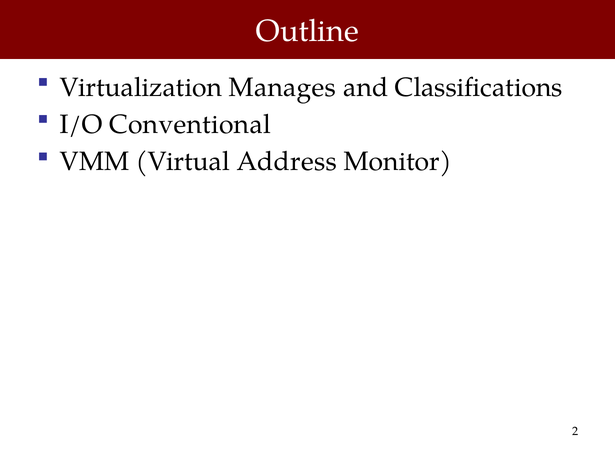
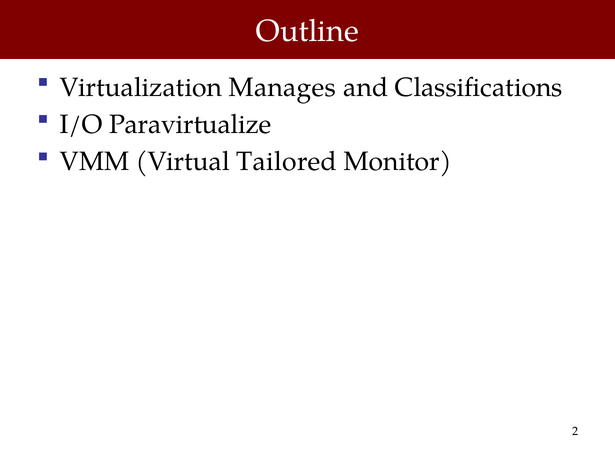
Conventional: Conventional -> Paravirtualize
Address: Address -> Tailored
